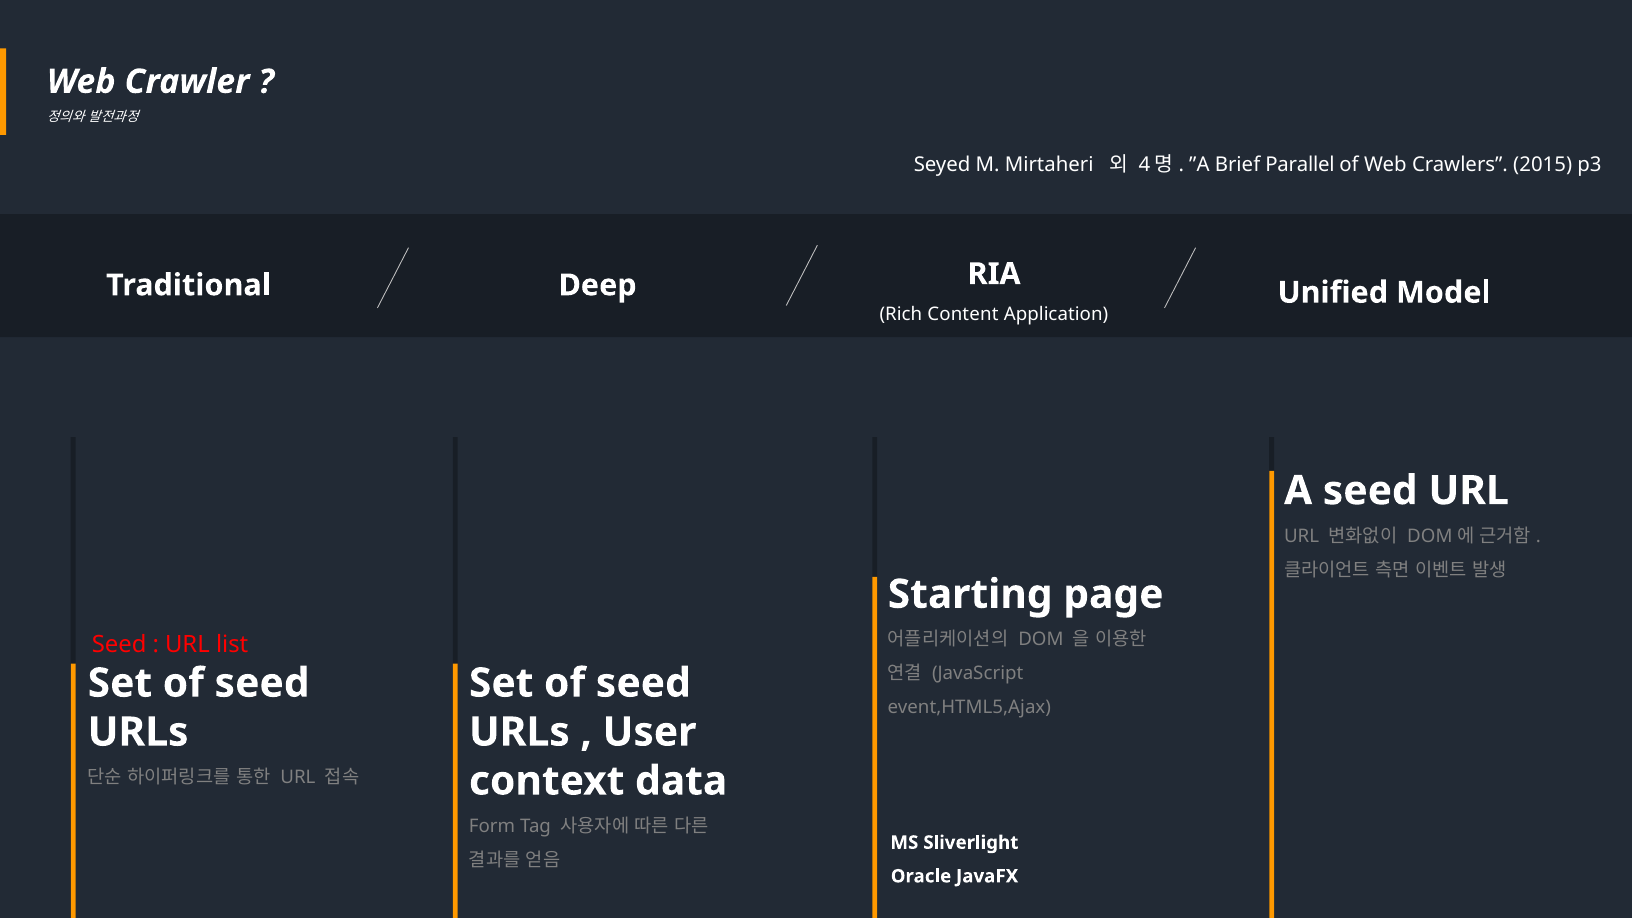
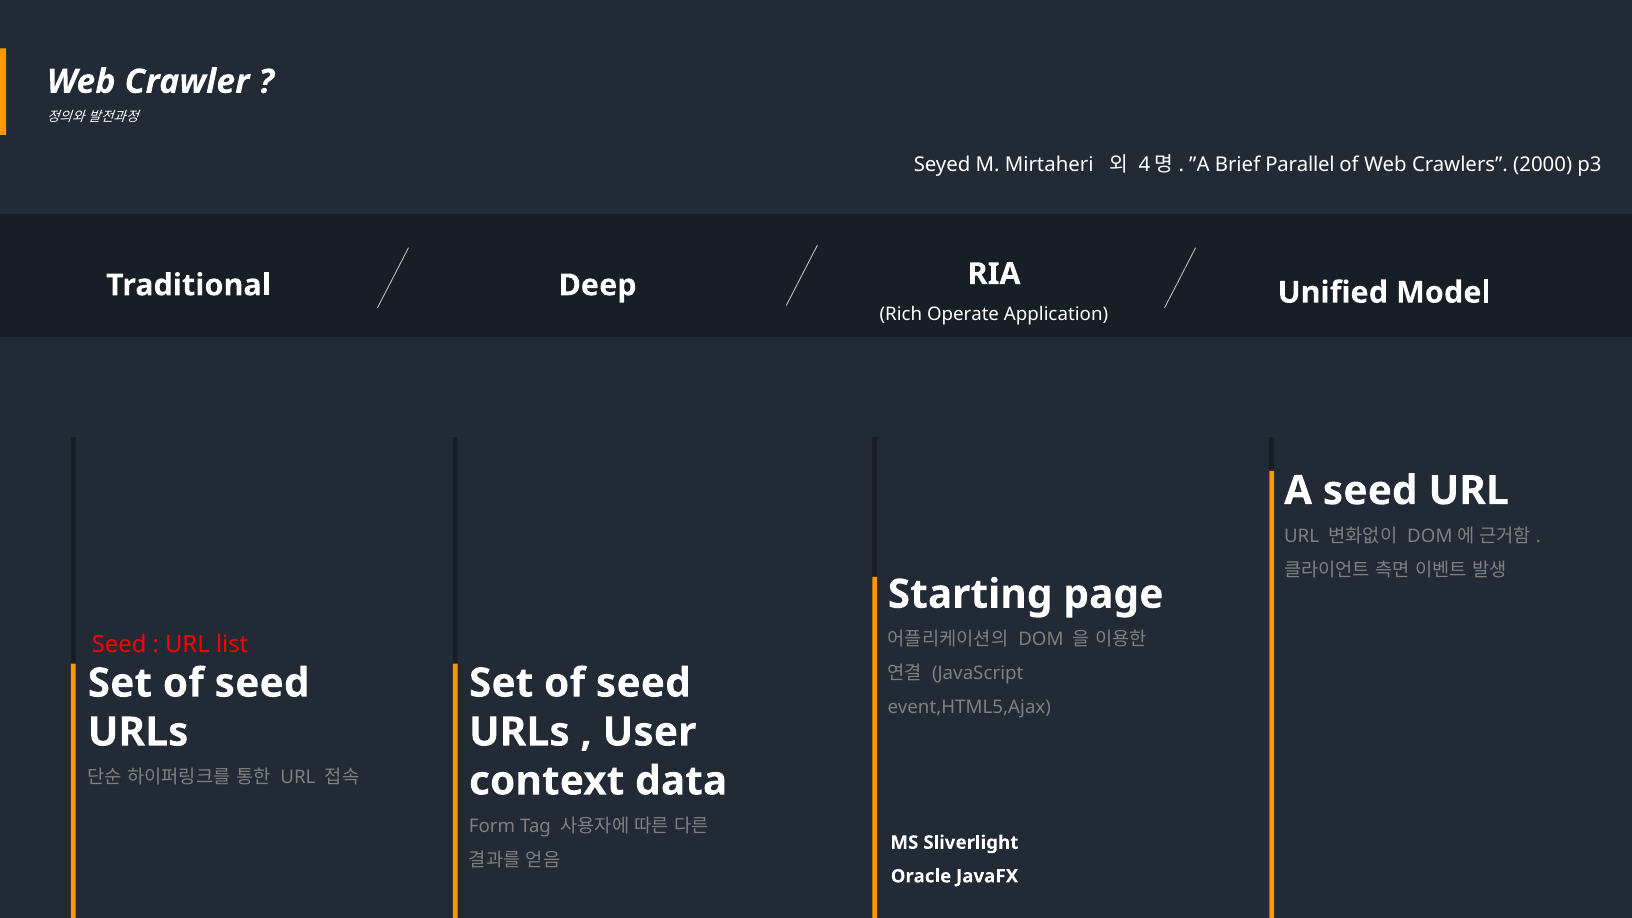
2015: 2015 -> 2000
Content: Content -> Operate
